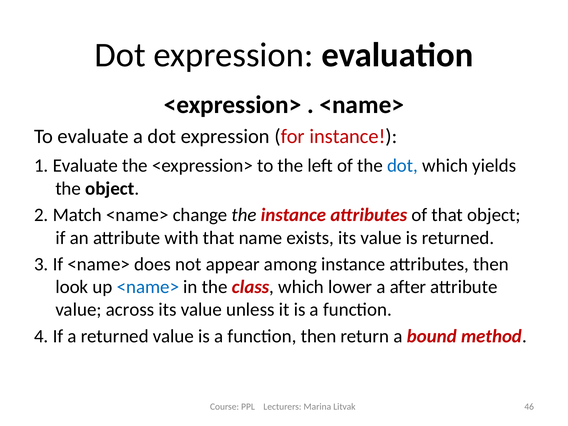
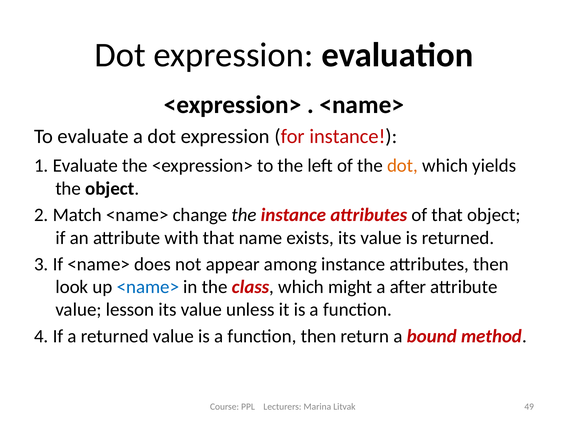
dot at (403, 166) colour: blue -> orange
lower: lower -> might
across: across -> lesson
46: 46 -> 49
